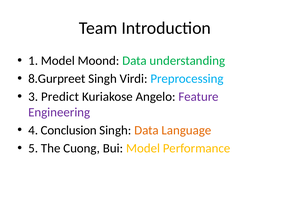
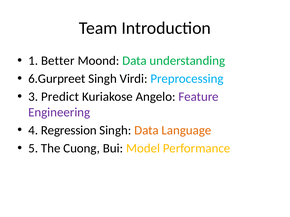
1 Model: Model -> Better
8.Gurpreet: 8.Gurpreet -> 6.Gurpreet
Conclusion: Conclusion -> Regression
